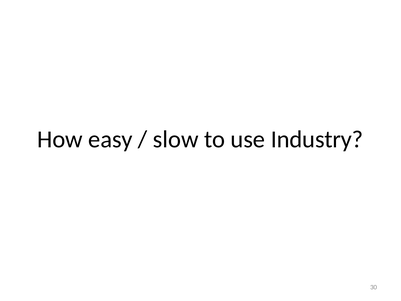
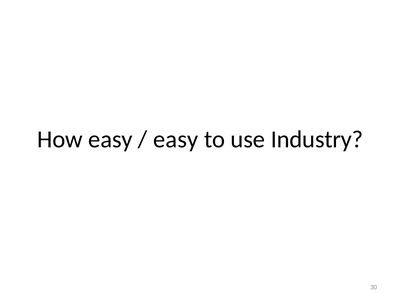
slow at (176, 139): slow -> easy
